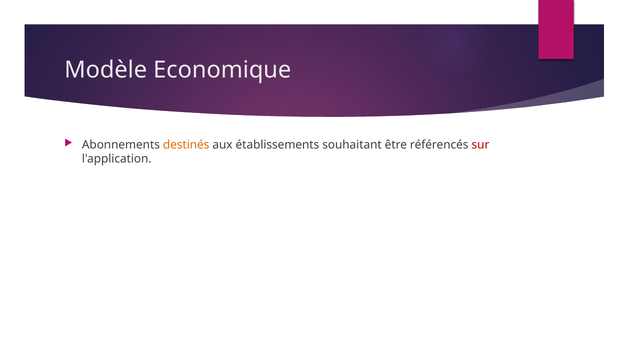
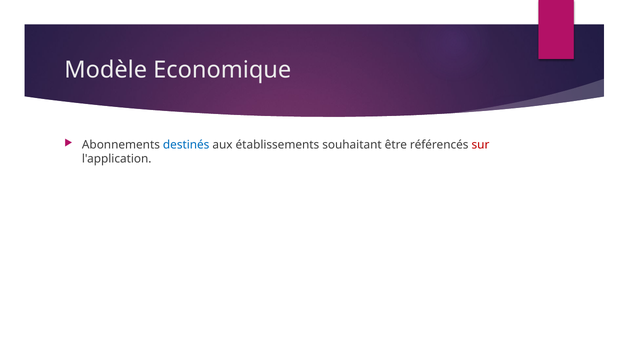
destinés colour: orange -> blue
